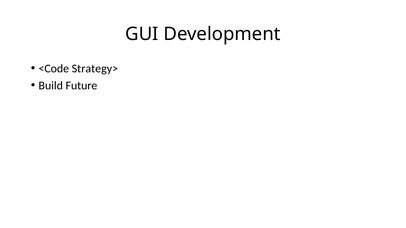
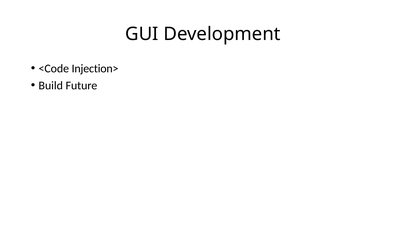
Strategy>: Strategy> -> Injection>
